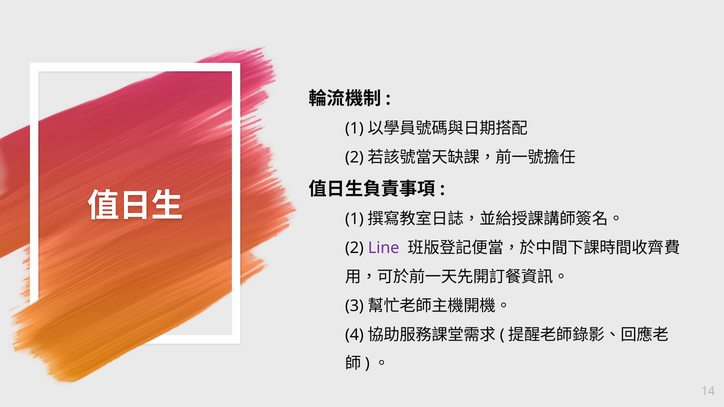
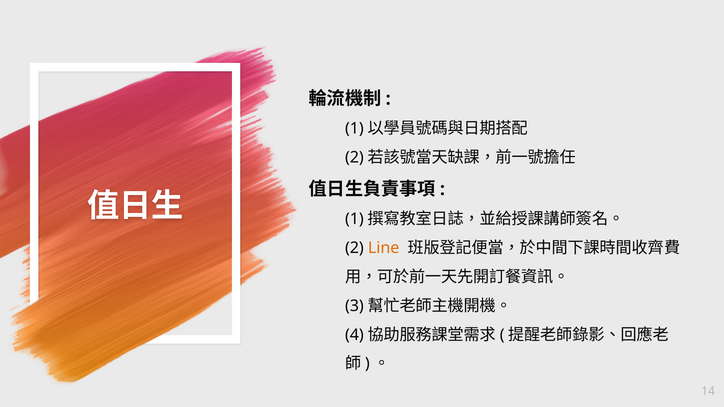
Line colour: purple -> orange
